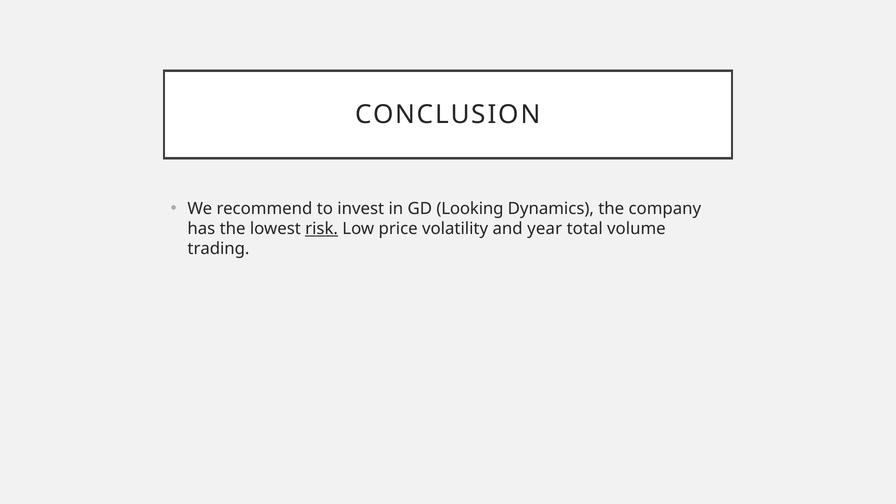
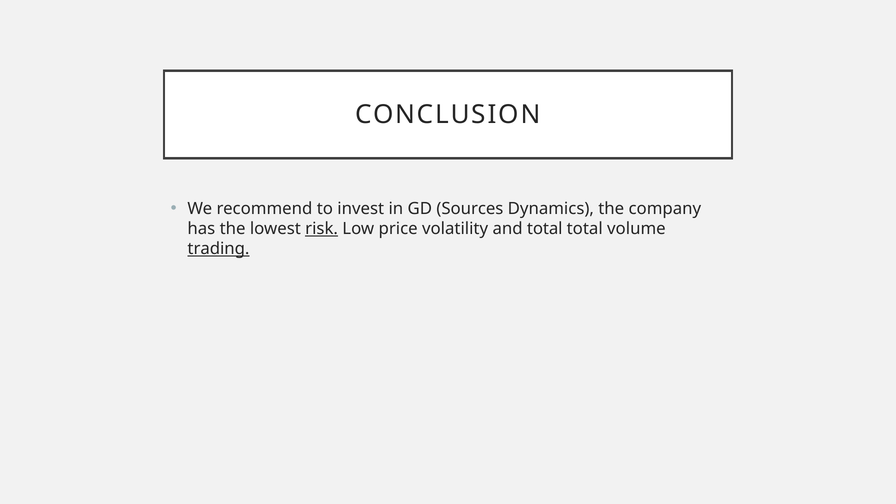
Looking: Looking -> Sources
and year: year -> total
trading underline: none -> present
